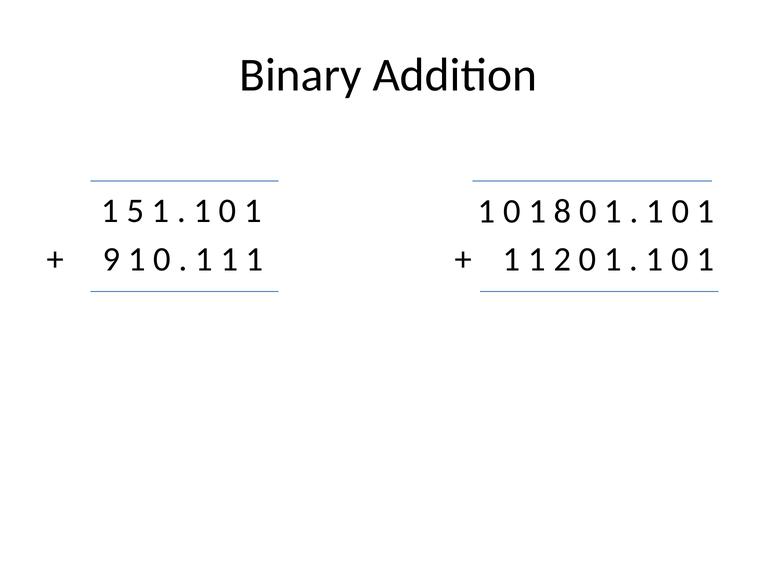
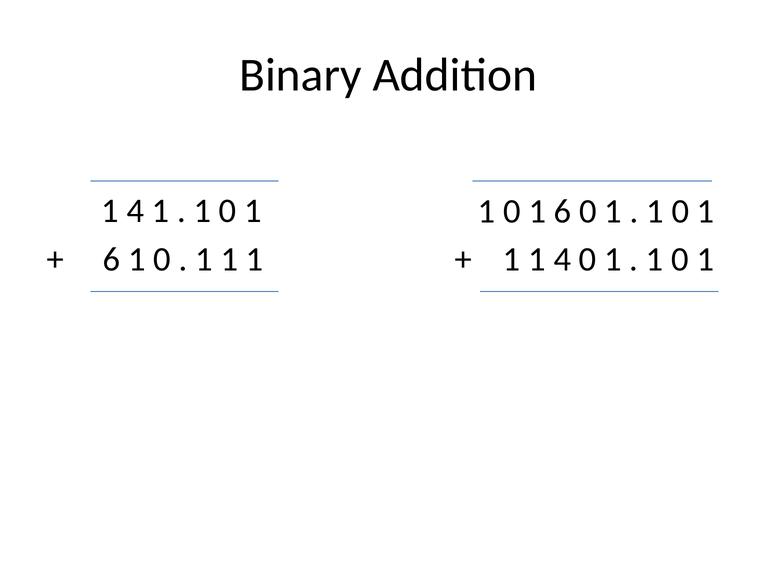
5 at (135, 211): 5 -> 4
1 8: 8 -> 6
9 at (112, 260): 9 -> 6
1 1 2: 2 -> 4
